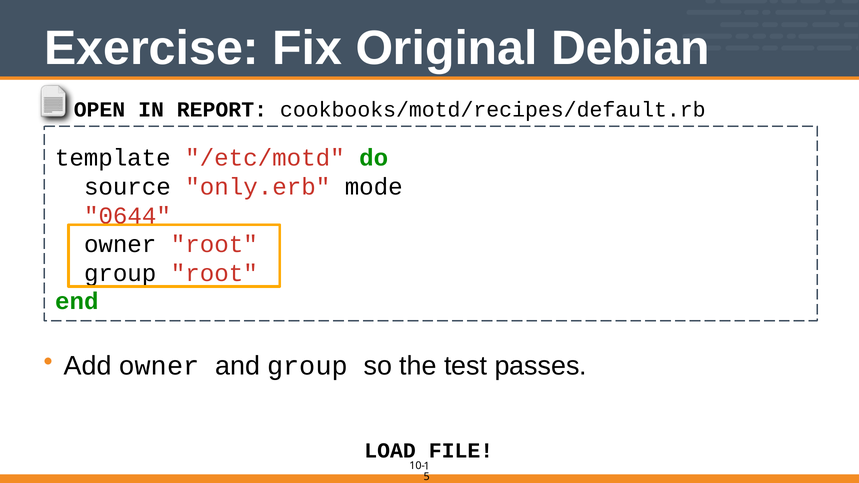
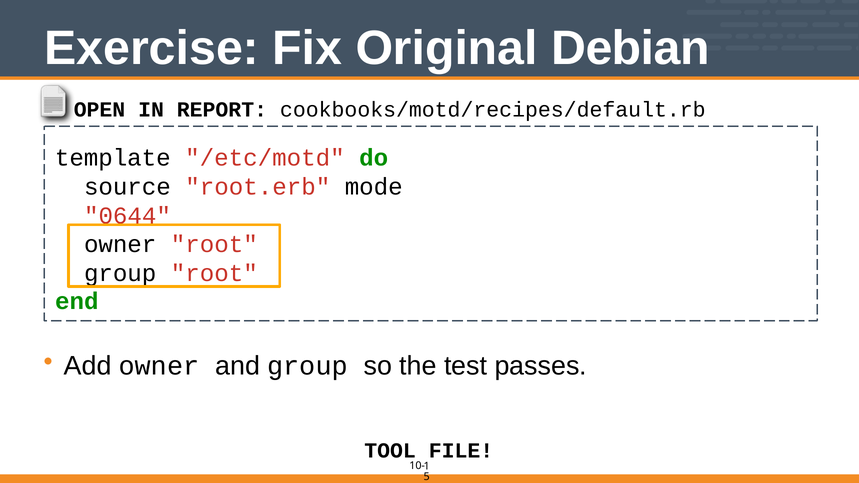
only.erb: only.erb -> root.erb
LOAD: LOAD -> TOOL
